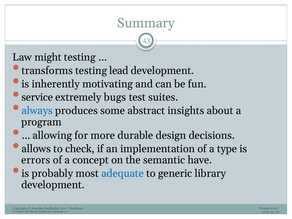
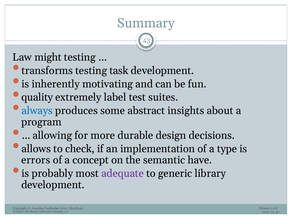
lead: lead -> task
service: service -> quality
bugs: bugs -> label
adequate colour: blue -> purple
